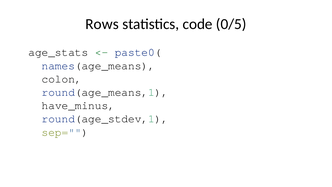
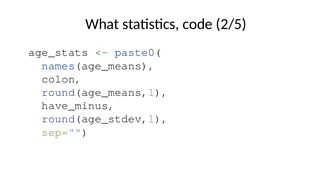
Rows: Rows -> What
0/5: 0/5 -> 2/5
